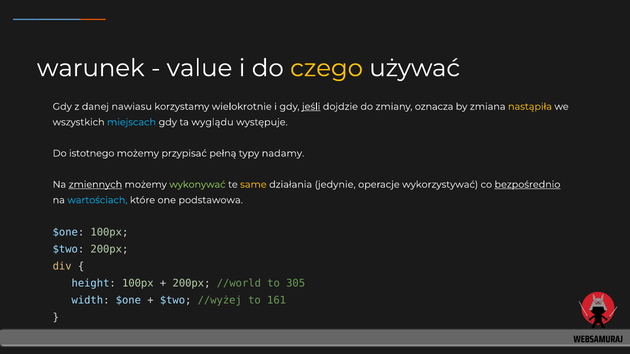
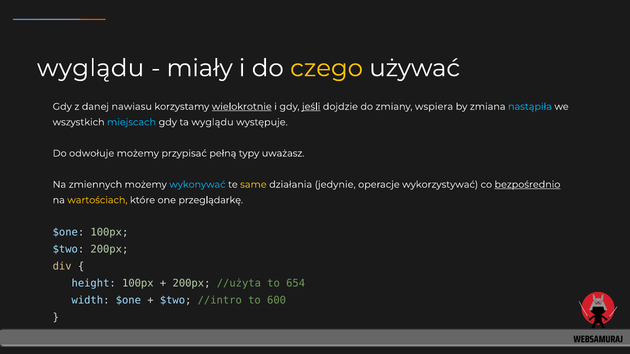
warunek at (91, 68): warunek -> wyglądu
value: value -> miały
wielokrotnie underline: none -> present
oznacza: oznacza -> wspiera
nastąpiła colour: yellow -> light blue
istotnego: istotnego -> odwołuje
nadamy: nadamy -> uważasz
zmiennych underline: present -> none
wykonywać colour: light green -> light blue
wartościach colour: light blue -> yellow
podstawowa: podstawowa -> przeglądarkę
//world: //world -> //użyta
305: 305 -> 654
//wyżej: //wyżej -> //intro
161: 161 -> 600
